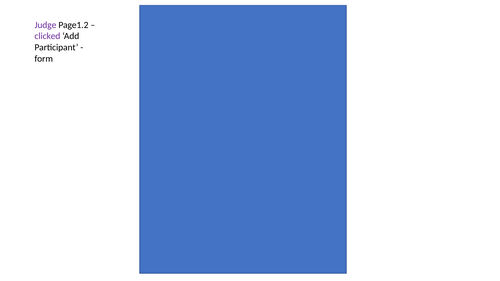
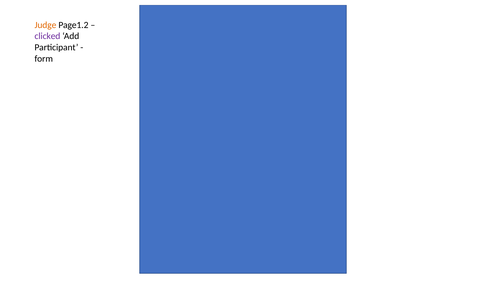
Judge colour: purple -> orange
